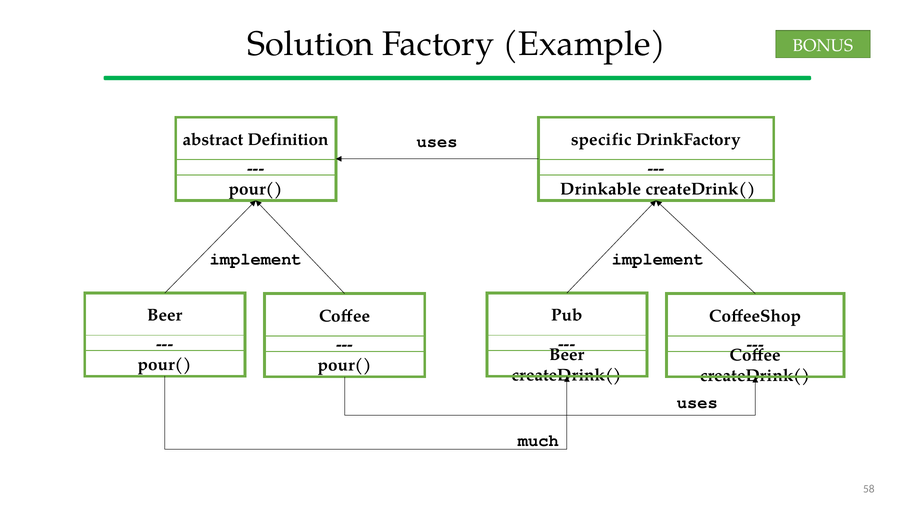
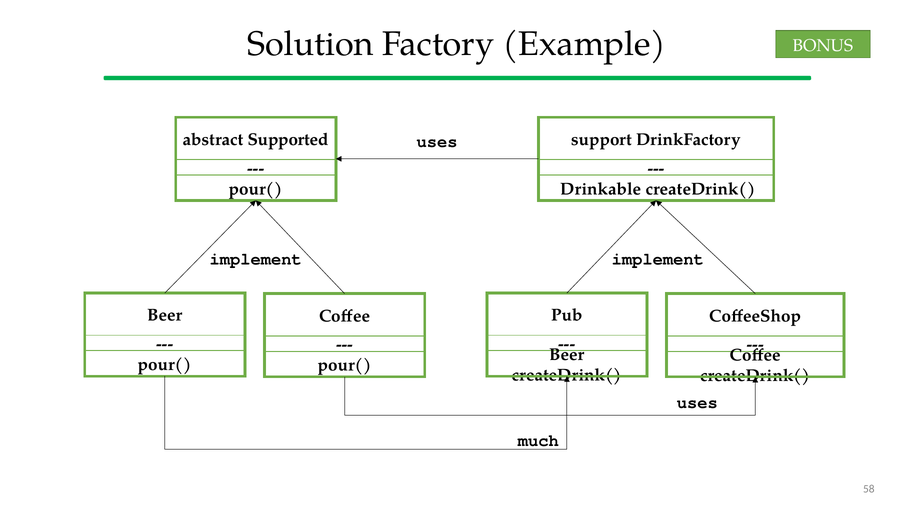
Definition: Definition -> Supported
specific: specific -> support
